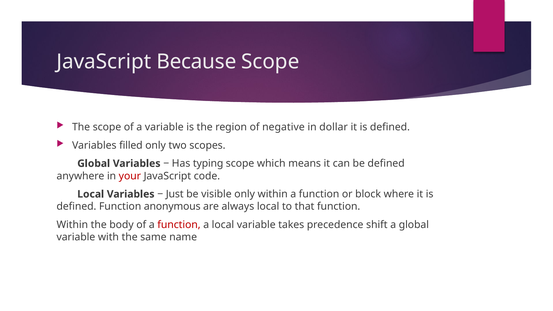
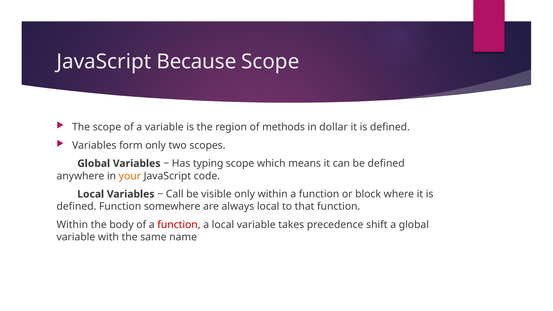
negative: negative -> methods
filled: filled -> form
your colour: red -> orange
Just: Just -> Call
anonymous: anonymous -> somewhere
